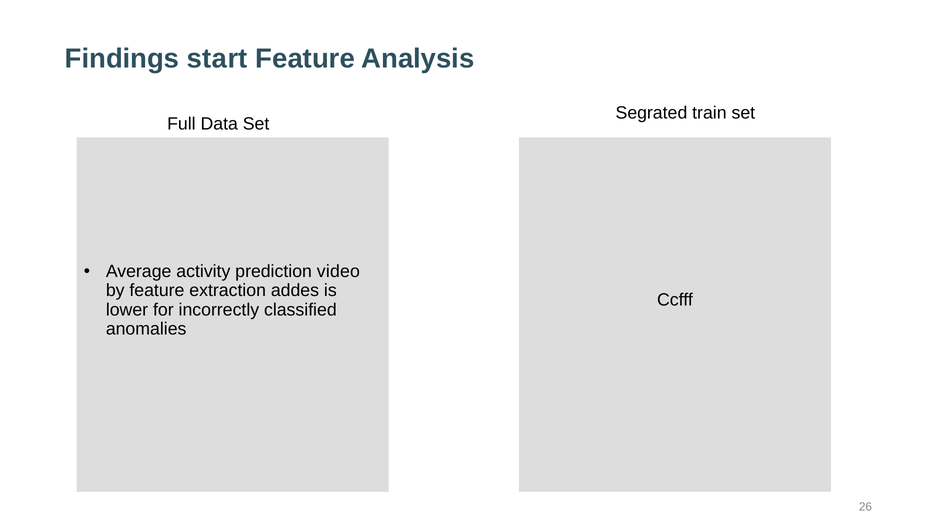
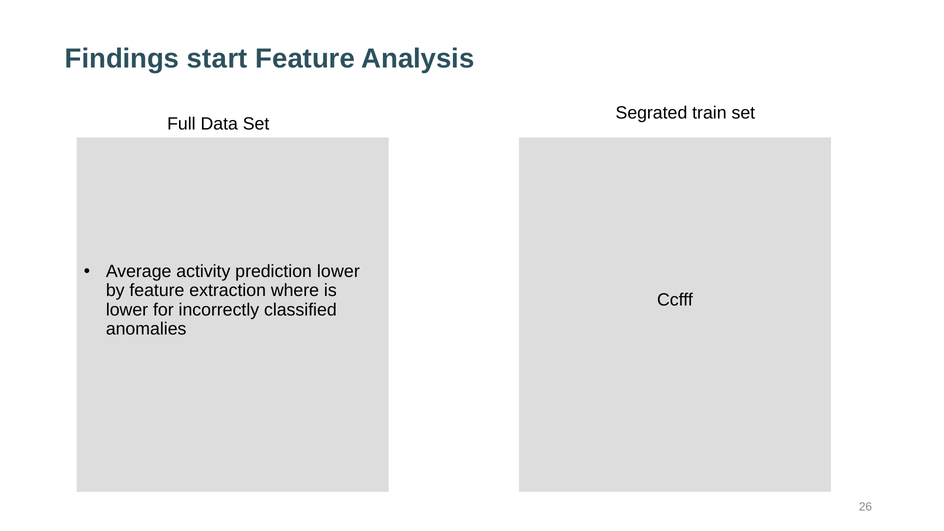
prediction video: video -> lower
addes: addes -> where
